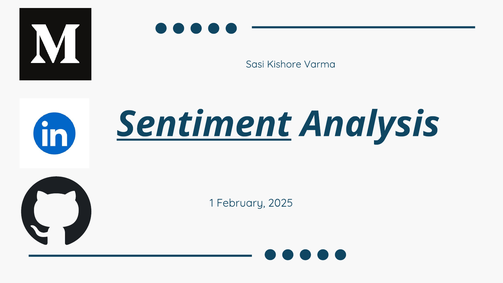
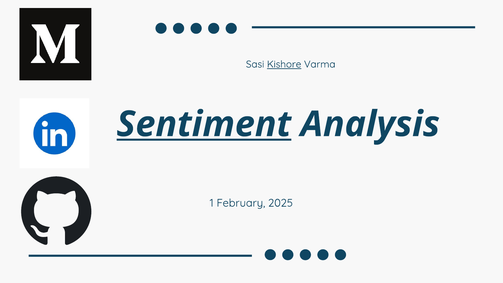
Kishore underline: none -> present
